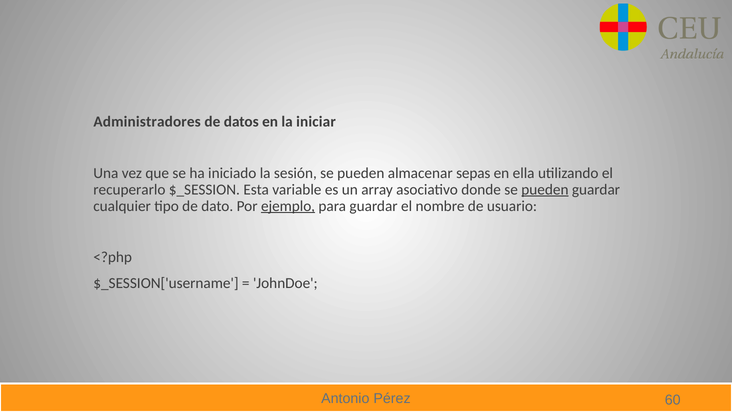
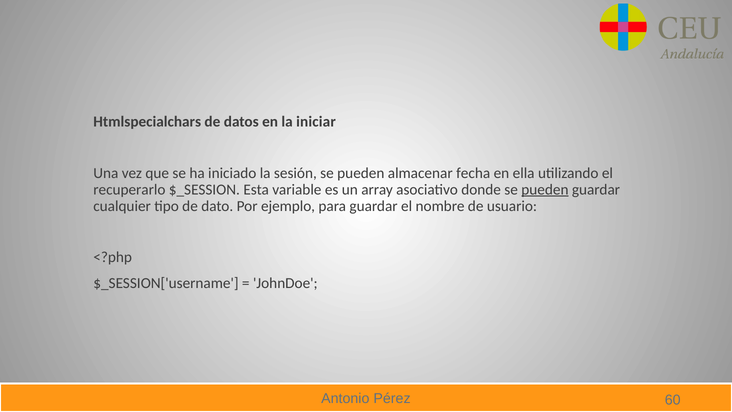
Administradores: Administradores -> Htmlspecialchars
sepas: sepas -> fecha
ejemplo underline: present -> none
